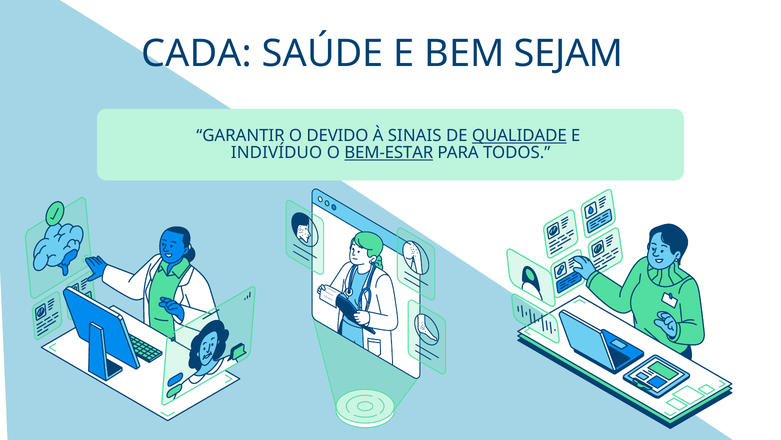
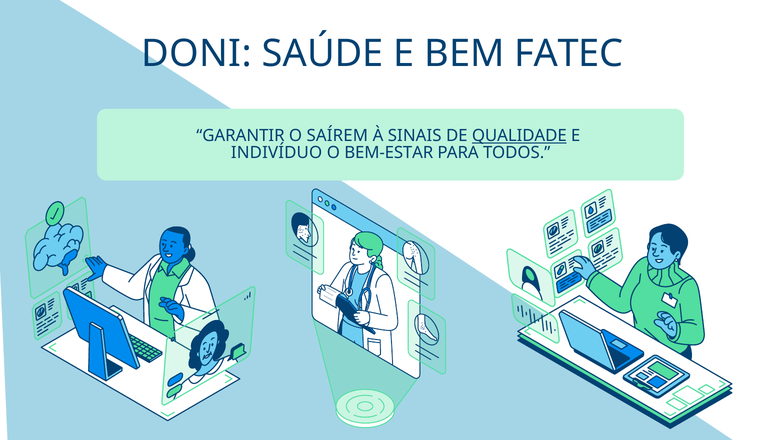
CADA: CADA -> DONI
SEJAM: SEJAM -> FATEC
DEVIDO: DEVIDO -> SAÍREM
BEM-ESTAR underline: present -> none
